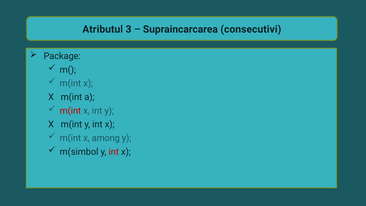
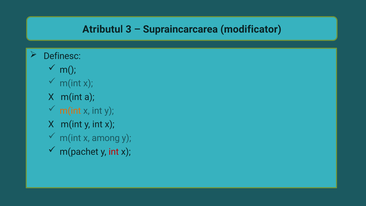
consecutivi: consecutivi -> modificator
Package: Package -> Definesc
m(int at (70, 111) colour: red -> orange
m(simbol: m(simbol -> m(pachet
